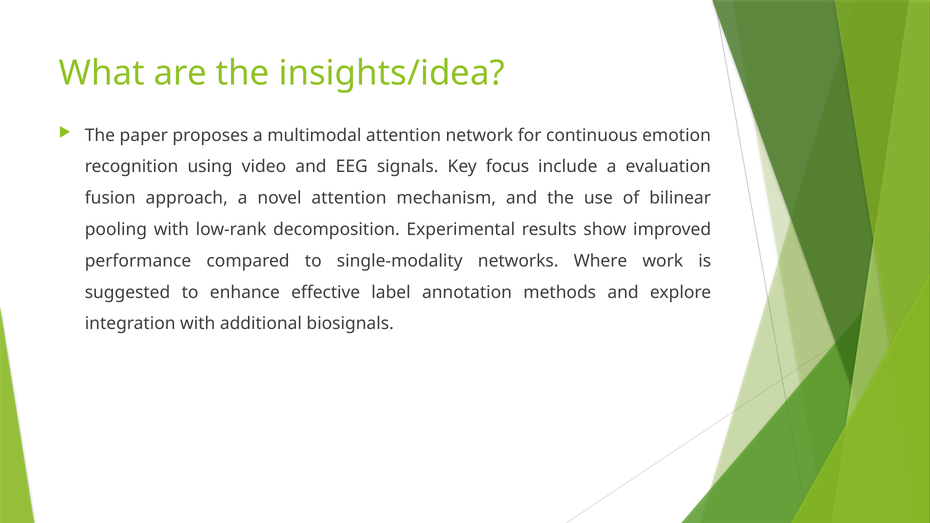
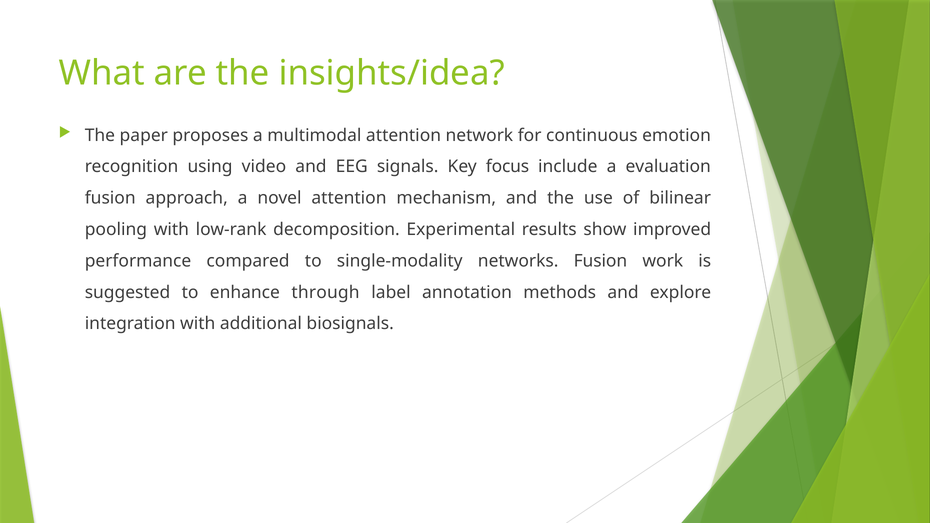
networks Where: Where -> Fusion
effective: effective -> through
